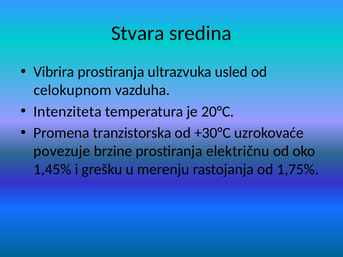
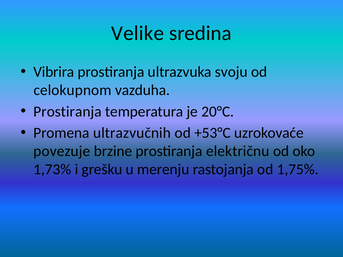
Stvara: Stvara -> Velike
usled: usled -> svoju
Intenziteta at (68, 112): Intenziteta -> Prostiranja
tranzistorska: tranzistorska -> ultrazvučnih
+30°C: +30°C -> +53°C
1,45%: 1,45% -> 1,73%
